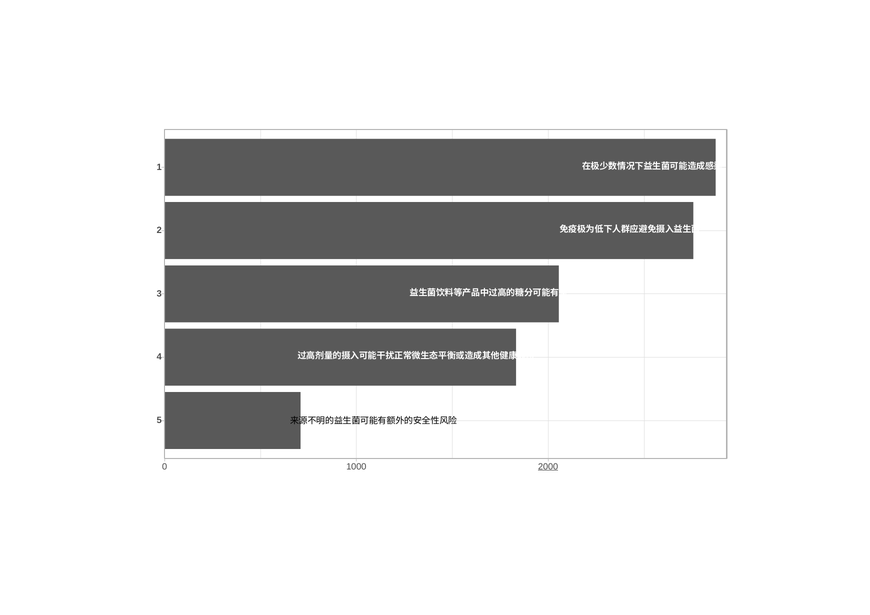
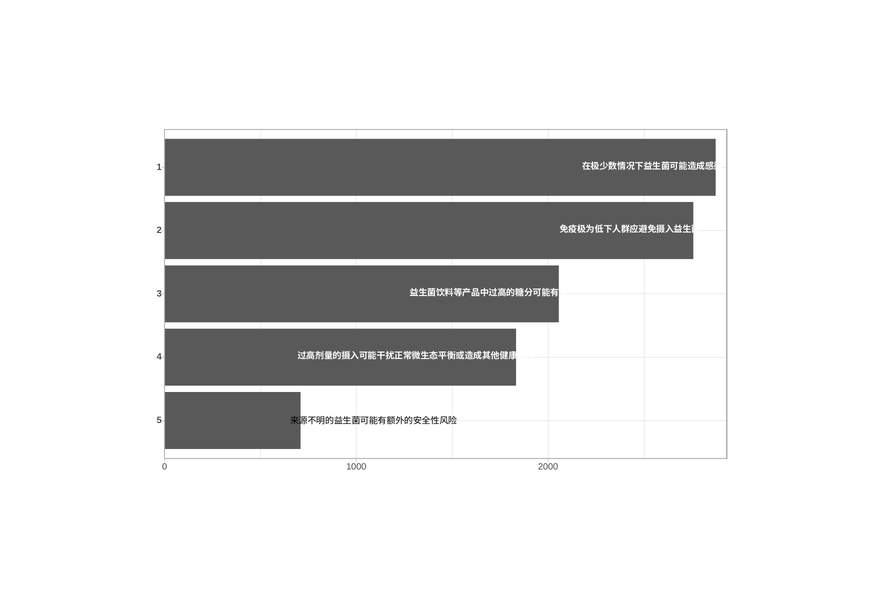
2000 underline: present -> none
